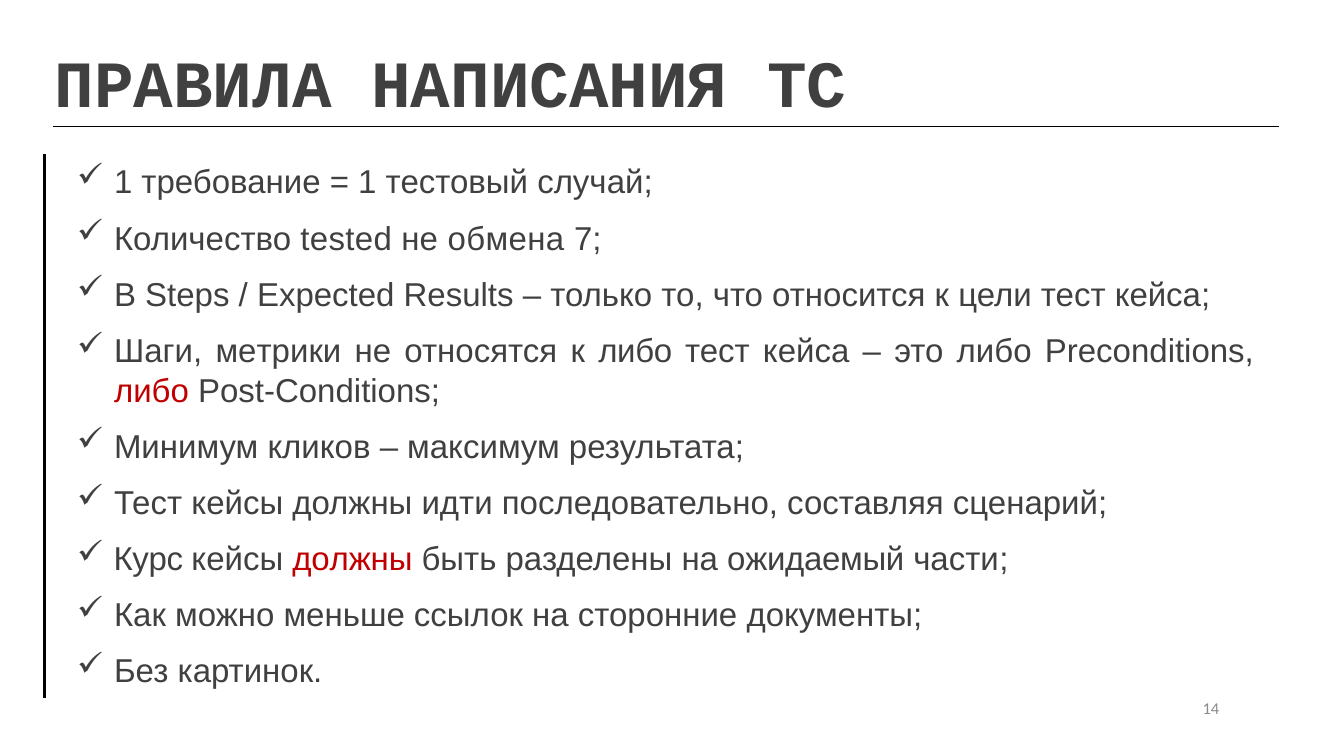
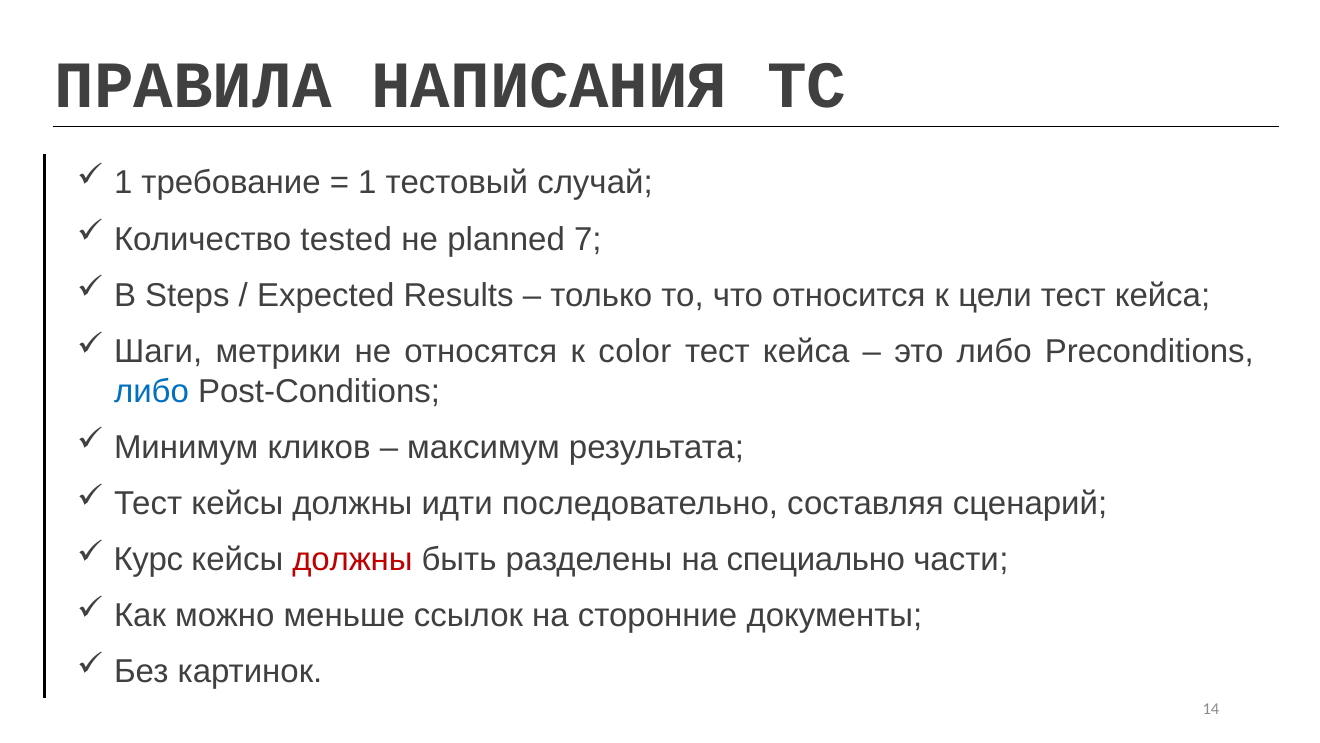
обмена: обмена -> planned
к либо: либо -> color
либо at (151, 391) colour: red -> blue
ожидаемый: ожидаемый -> специально
